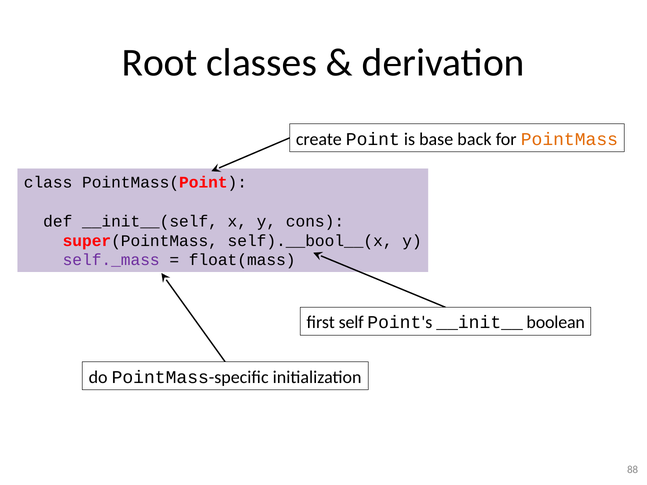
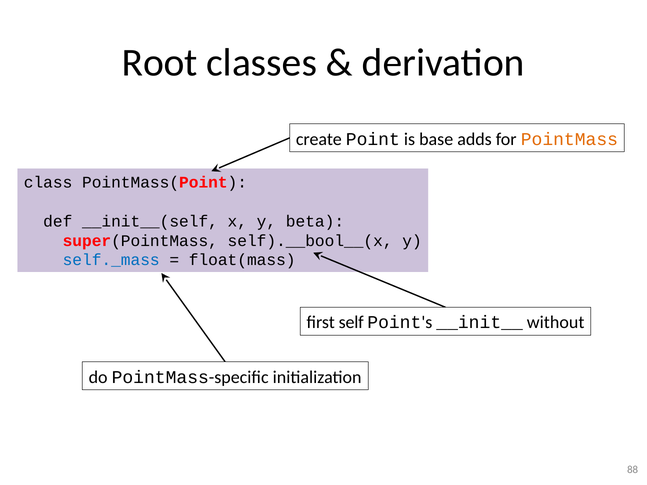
back: back -> adds
cons: cons -> beta
self._mass colour: purple -> blue
boolean: boolean -> without
